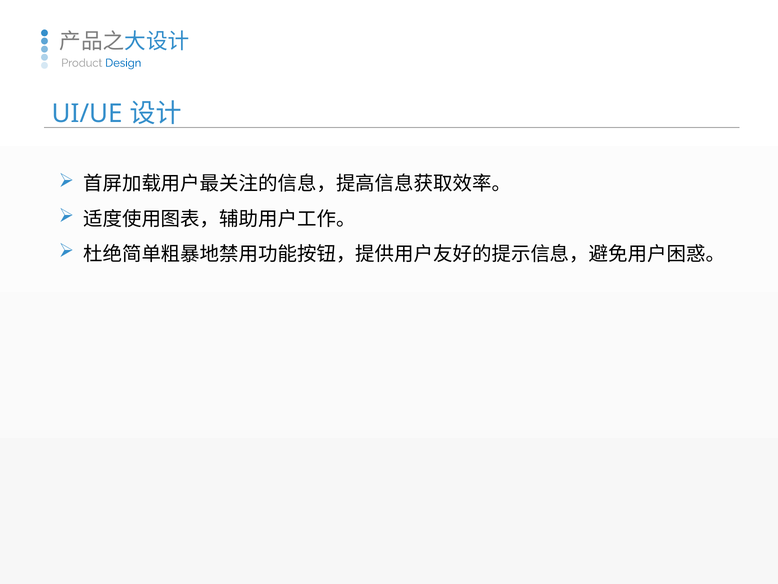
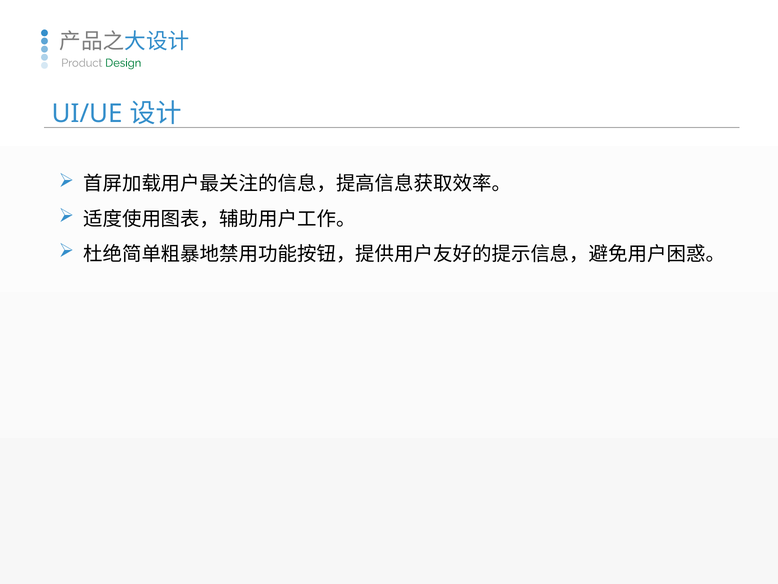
Design colour: blue -> green
